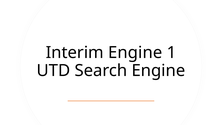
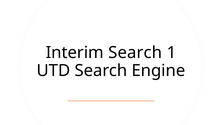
Interim Engine: Engine -> Search
